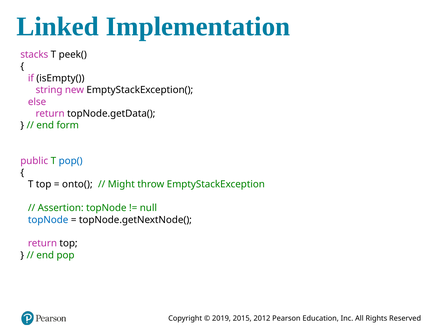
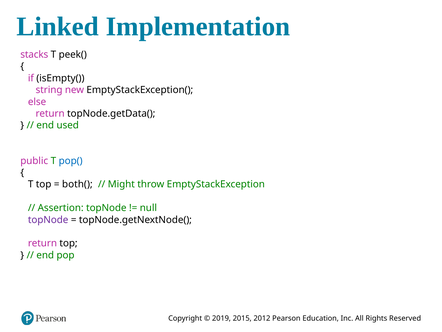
form: form -> used
onto(: onto( -> both(
topNode at (48, 219) colour: blue -> purple
